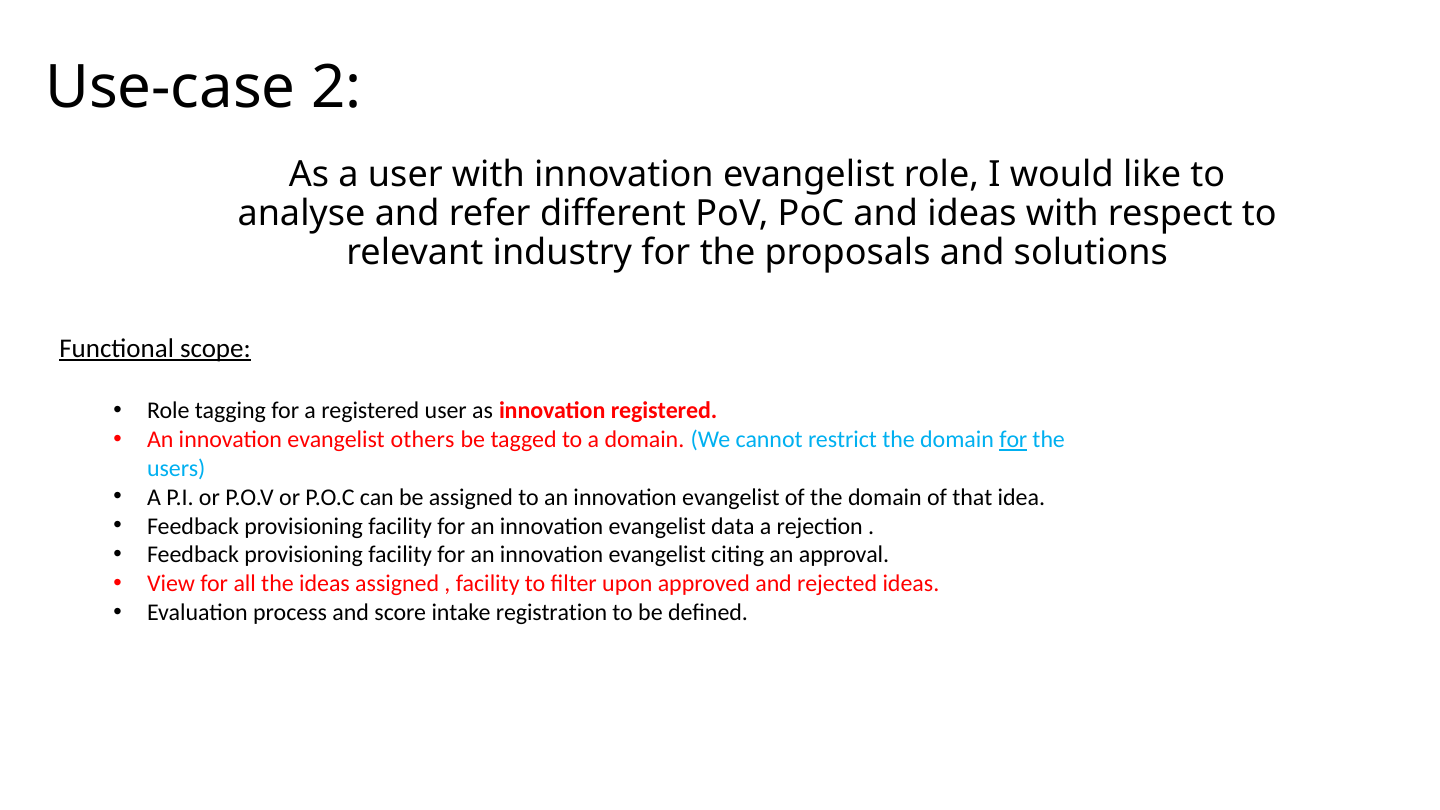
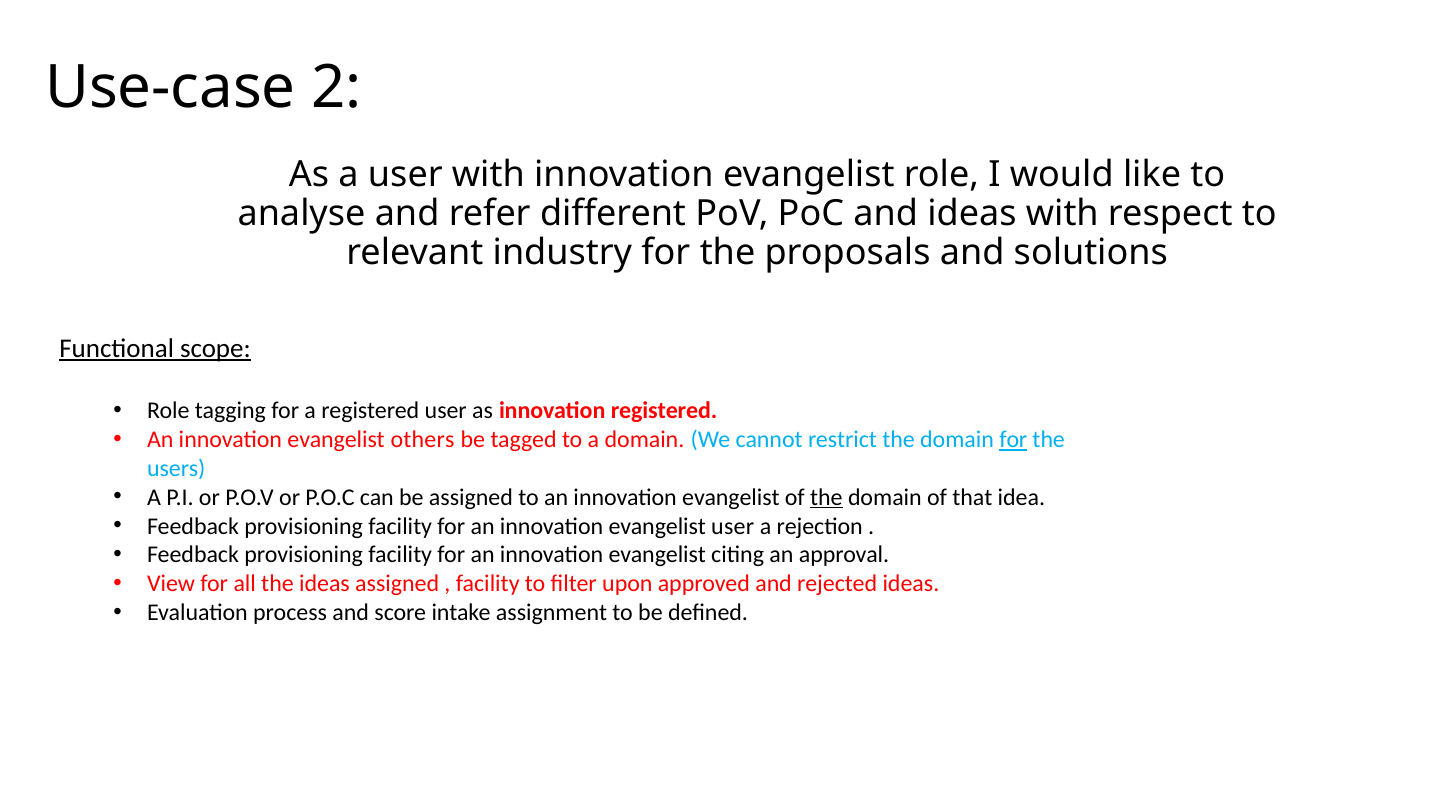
the at (826, 497) underline: none -> present
evangelist data: data -> user
registration: registration -> assignment
